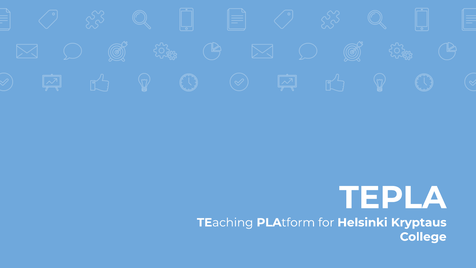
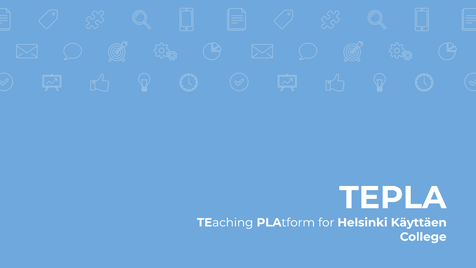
Kryptaus: Kryptaus -> Käyttäen
